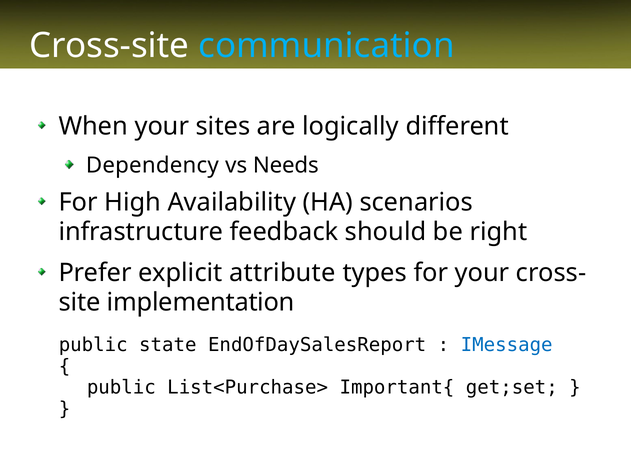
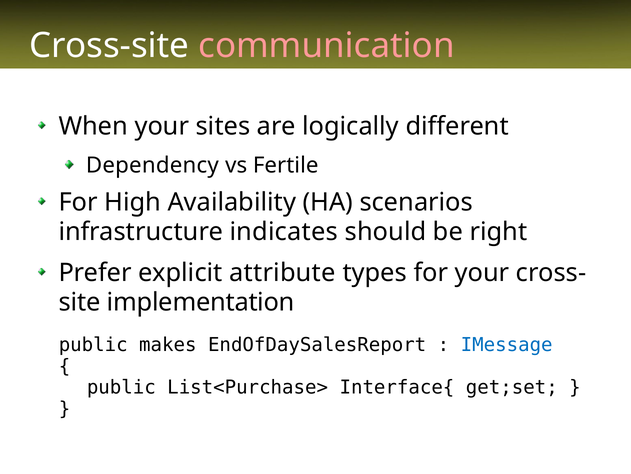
communication colour: light blue -> pink
Needs: Needs -> Fertile
feedback: feedback -> indicates
state: state -> makes
Important{: Important{ -> Interface{
